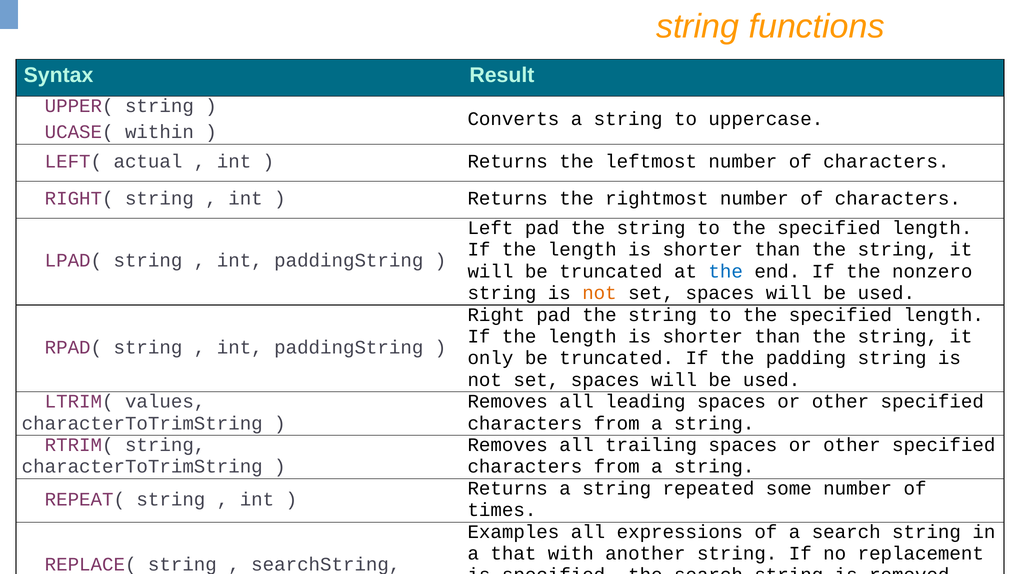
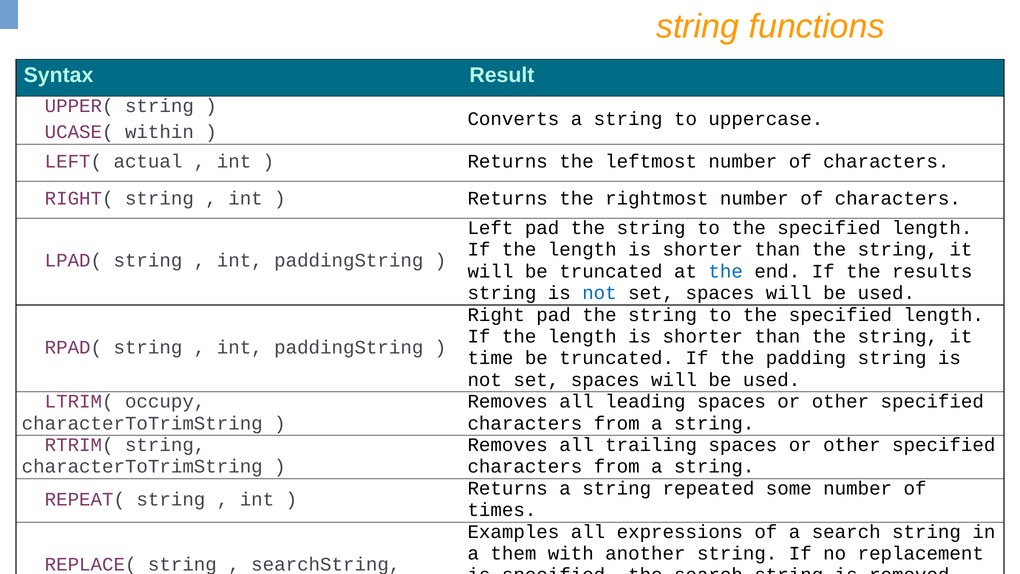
nonzero: nonzero -> results
not at (599, 293) colour: orange -> blue
only: only -> time
values: values -> occupy
that: that -> them
